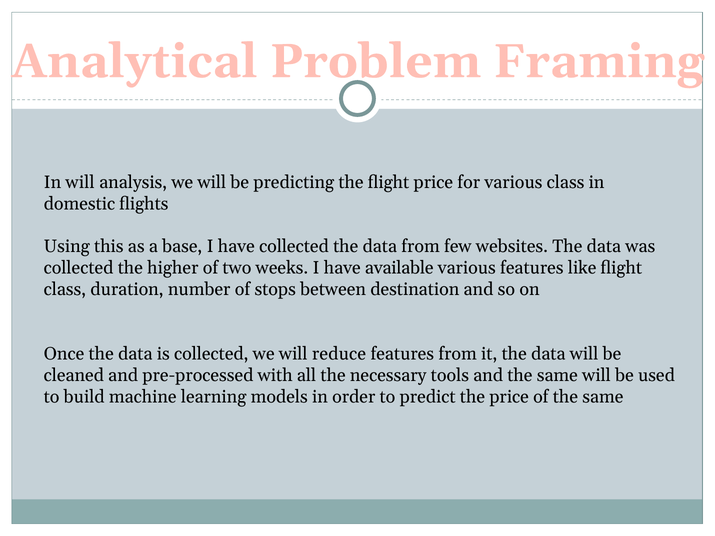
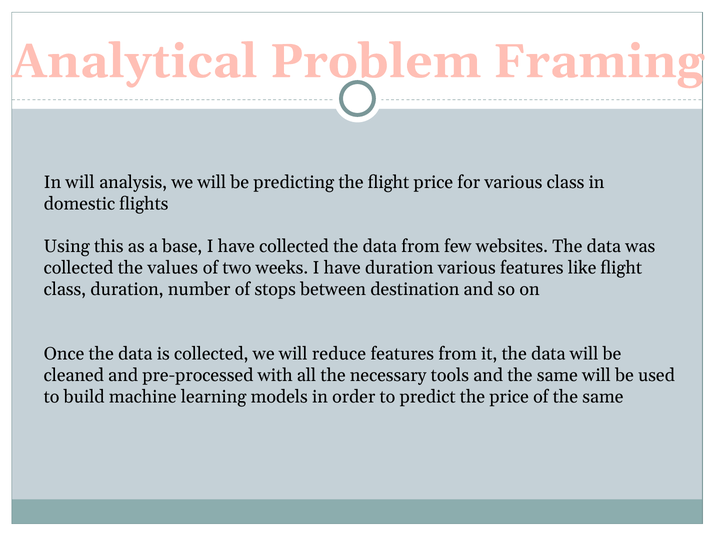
higher: higher -> values
have available: available -> duration
